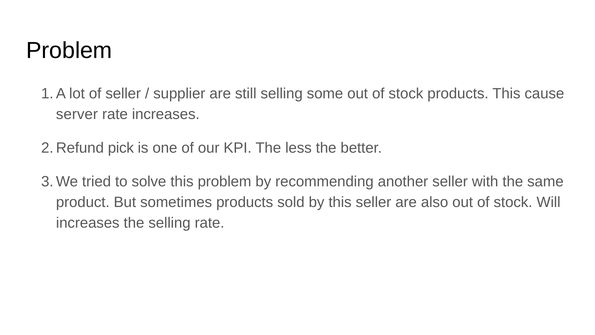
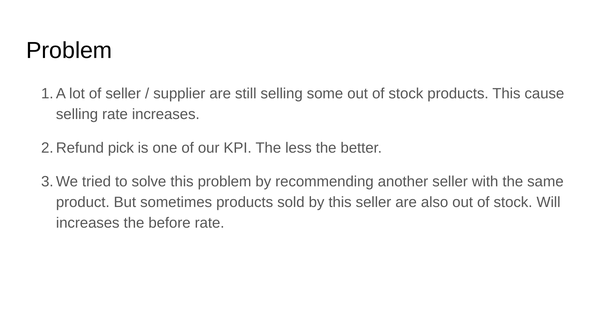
server at (77, 114): server -> selling
the selling: selling -> before
